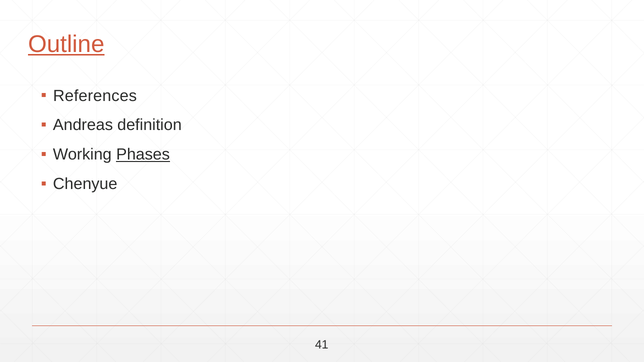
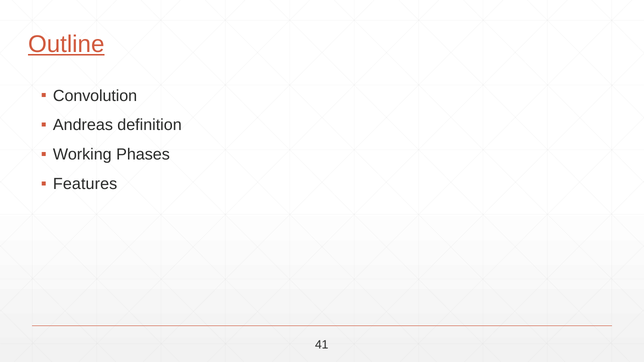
References: References -> Convolution
Phases underline: present -> none
Chenyue: Chenyue -> Features
